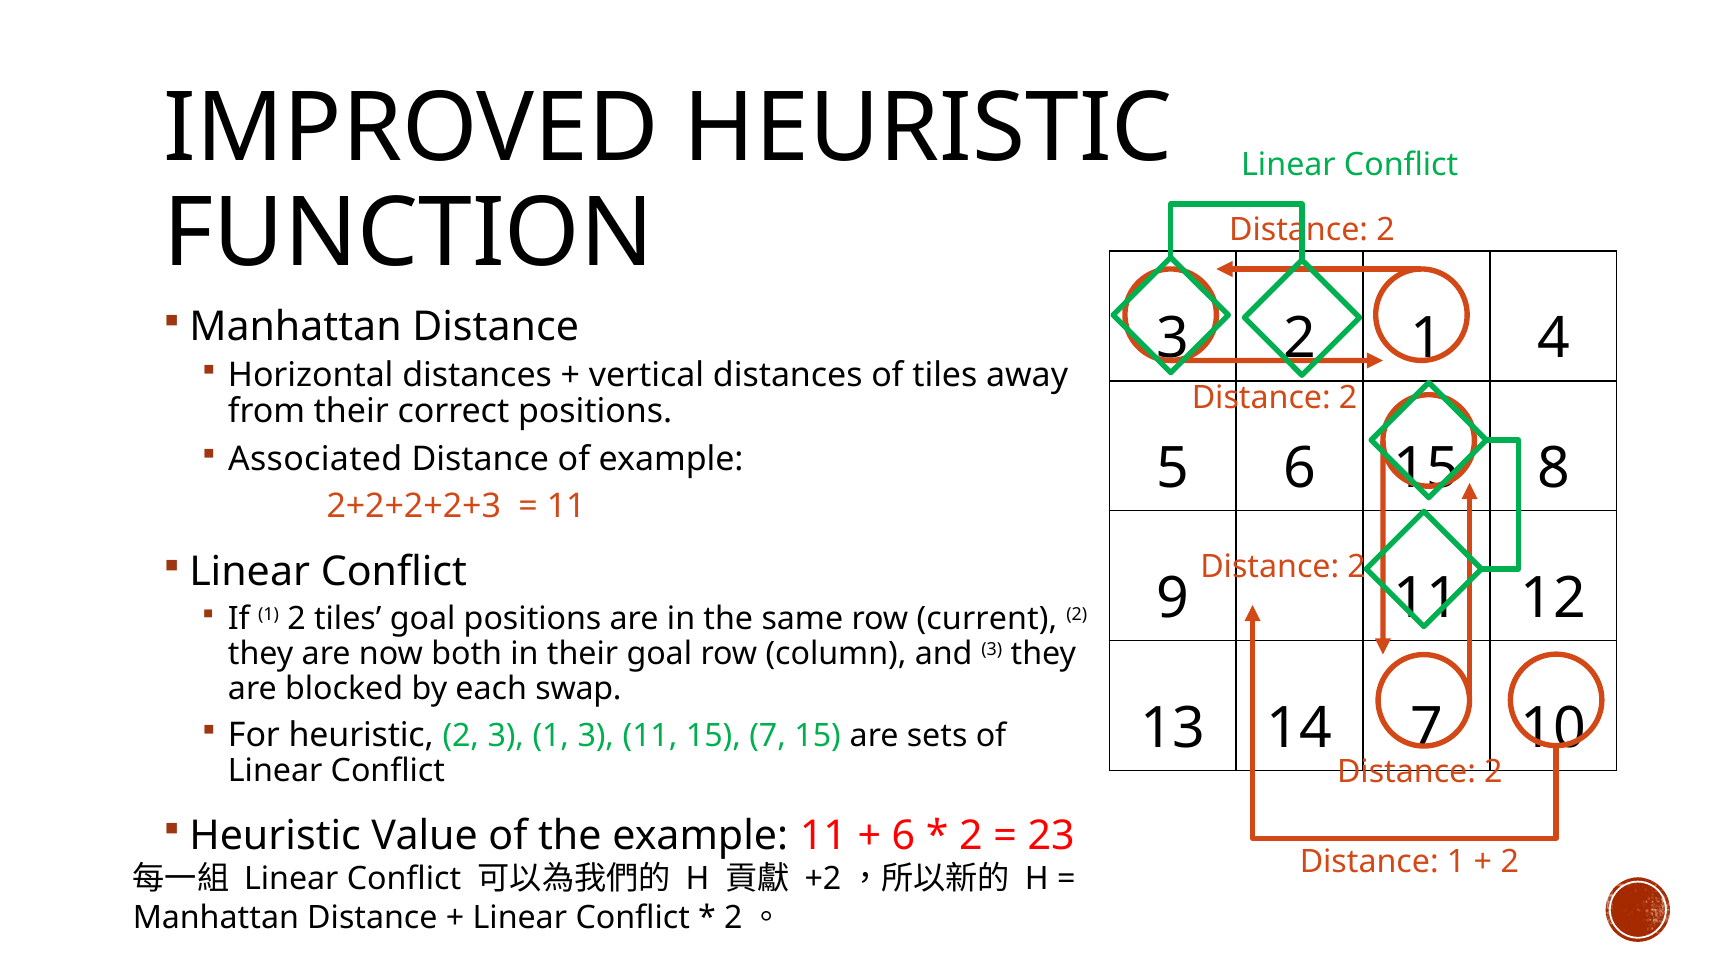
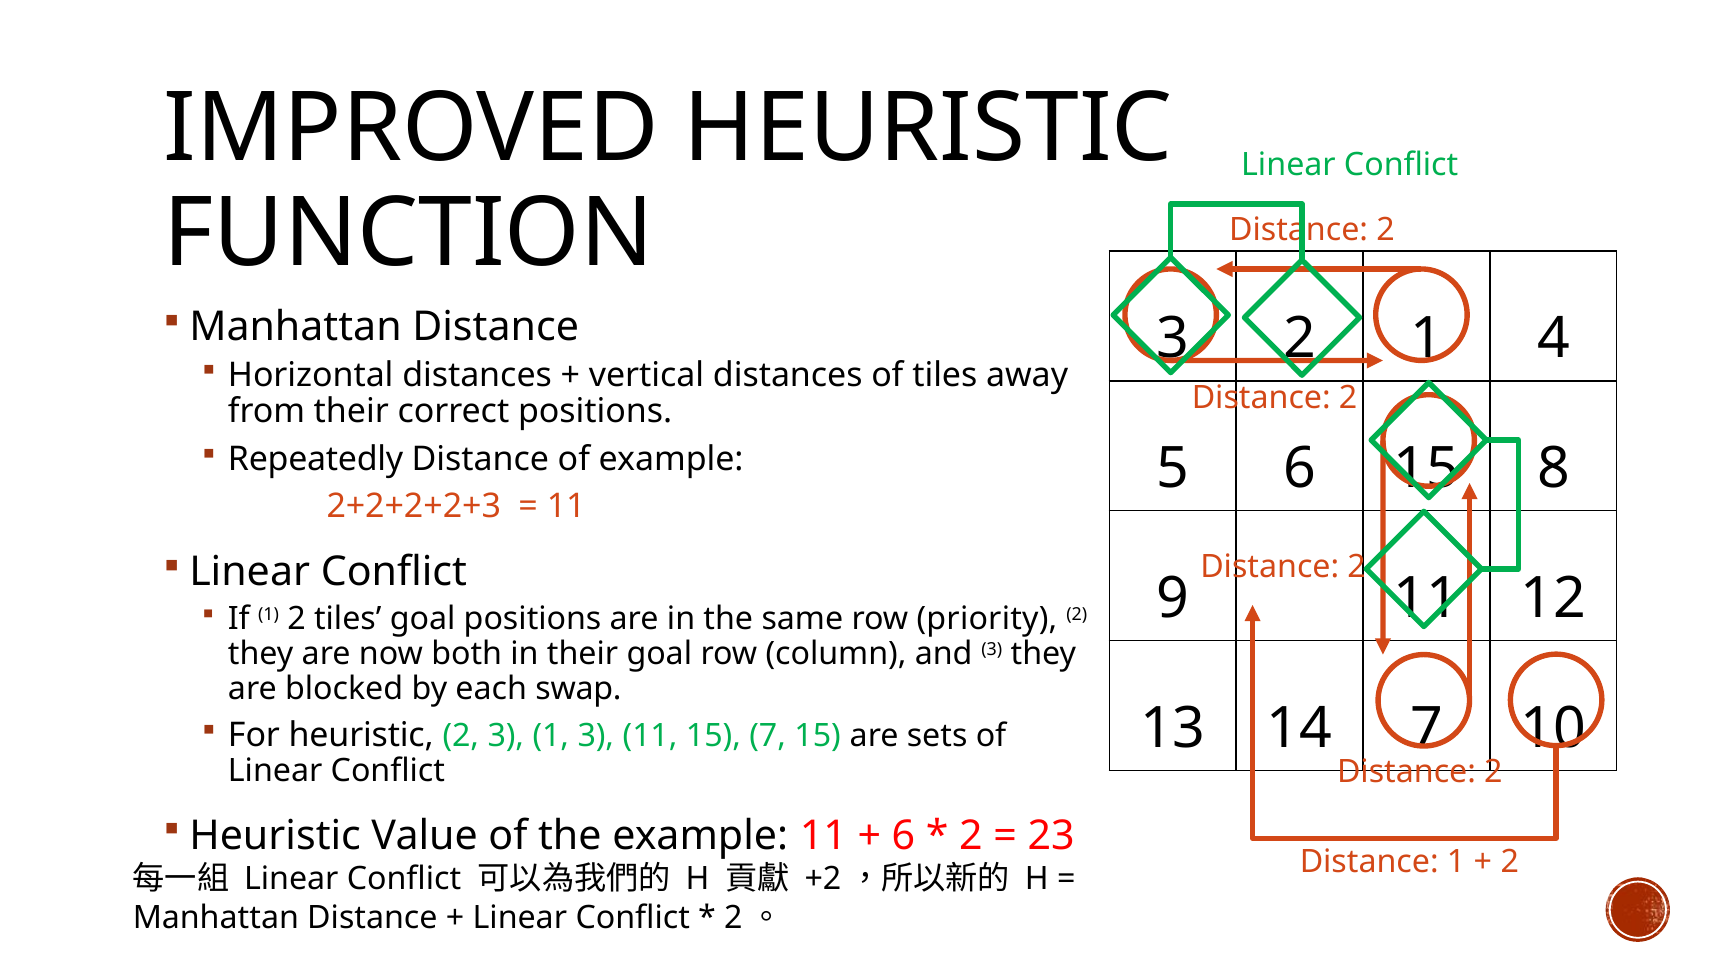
Associated: Associated -> Repeatedly
current: current -> priority
